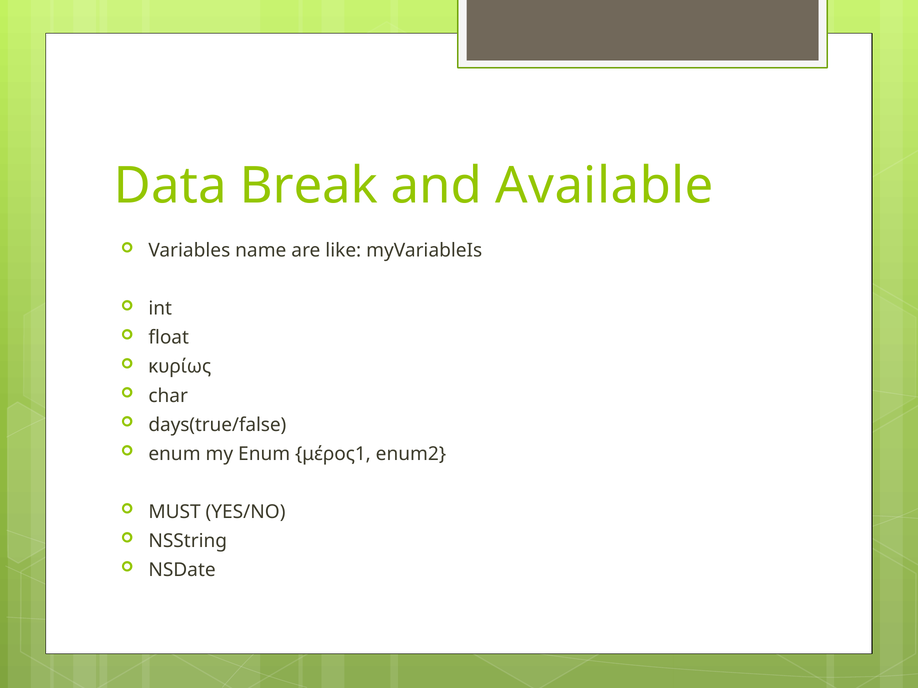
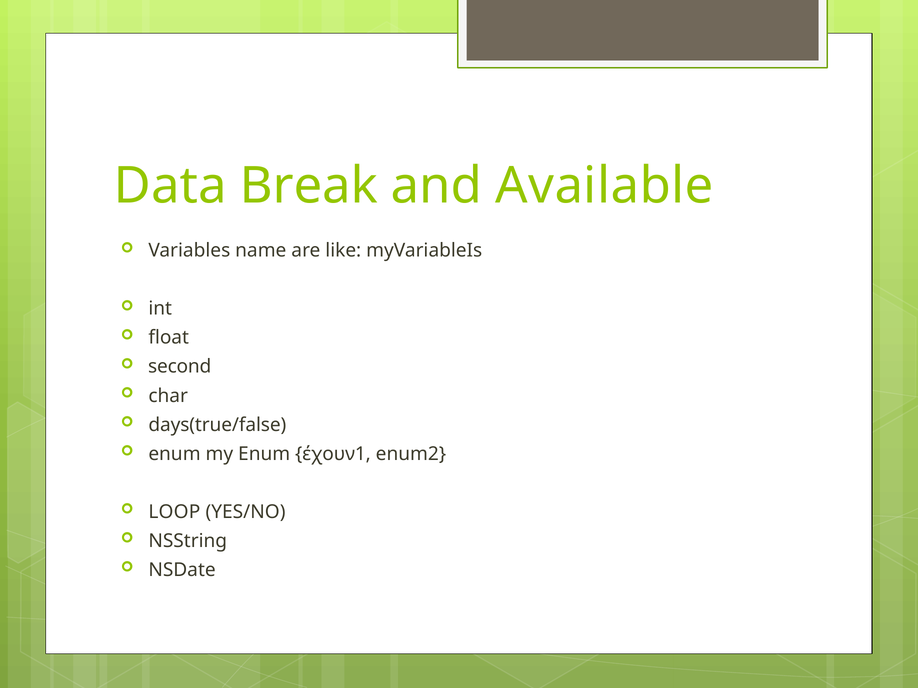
κυρίως: κυρίως -> second
μέρος1: μέρος1 -> έχουν1
MUST: MUST -> LOOP
